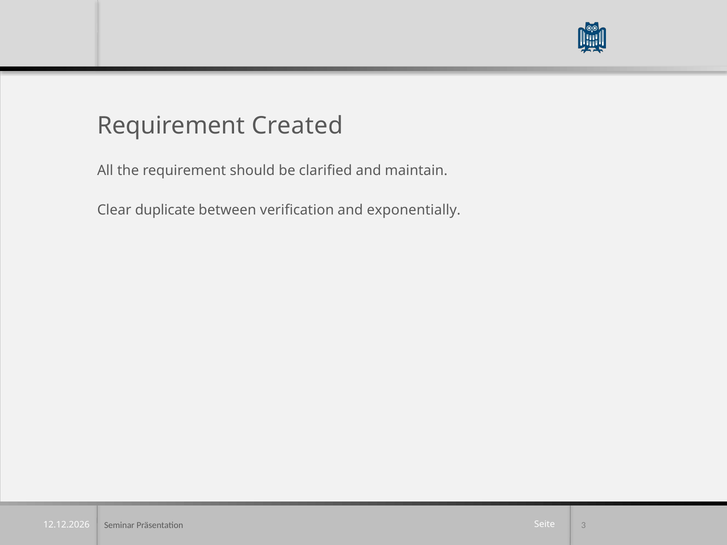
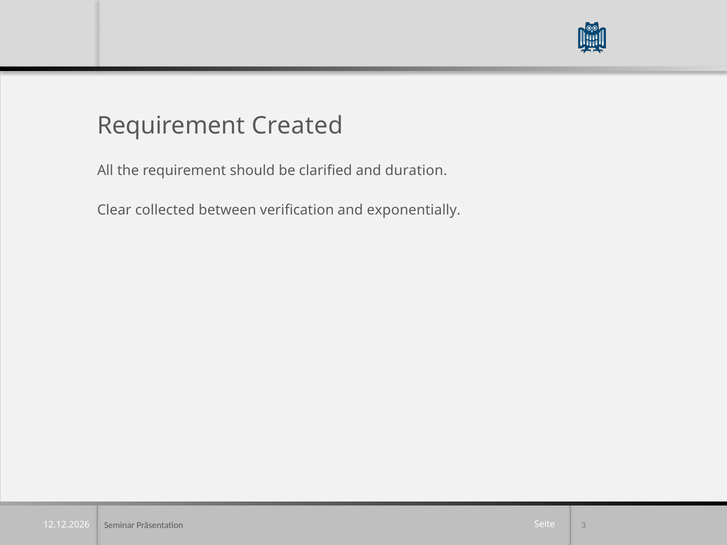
maintain: maintain -> duration
duplicate: duplicate -> collected
